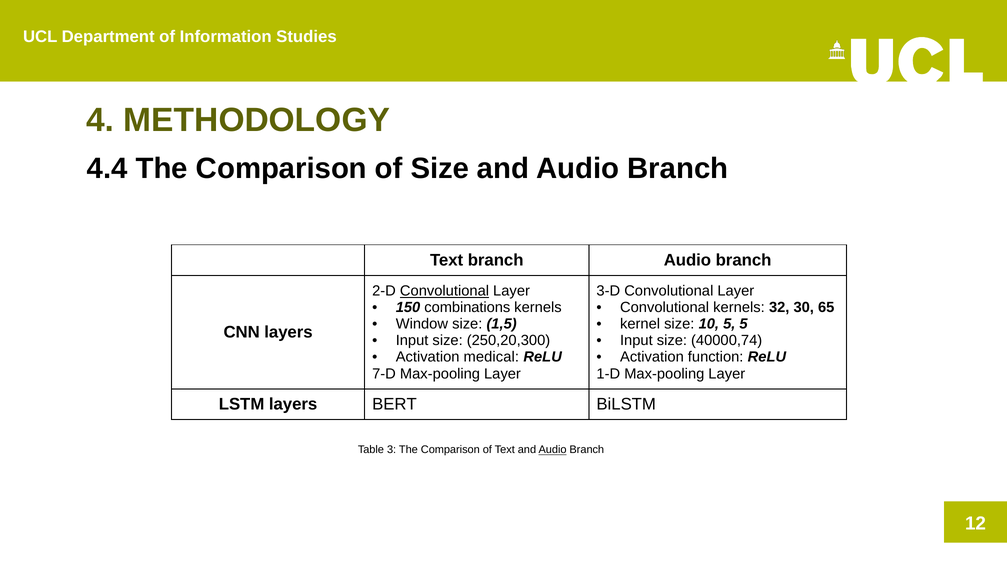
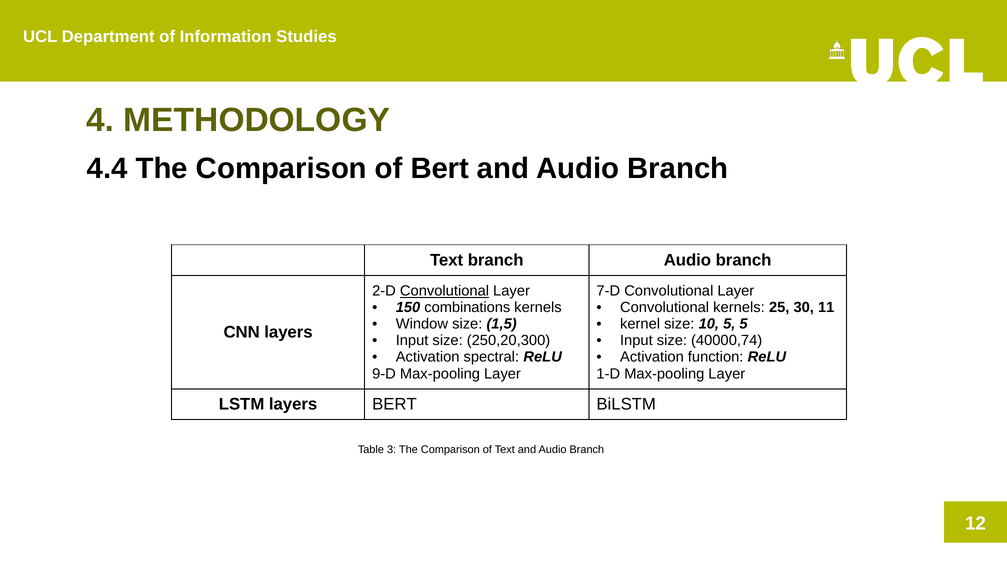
of Size: Size -> Bert
3-D: 3-D -> 7-D
32: 32 -> 25
65: 65 -> 11
medical: medical -> spectral
7-D: 7-D -> 9-D
Audio at (553, 449) underline: present -> none
